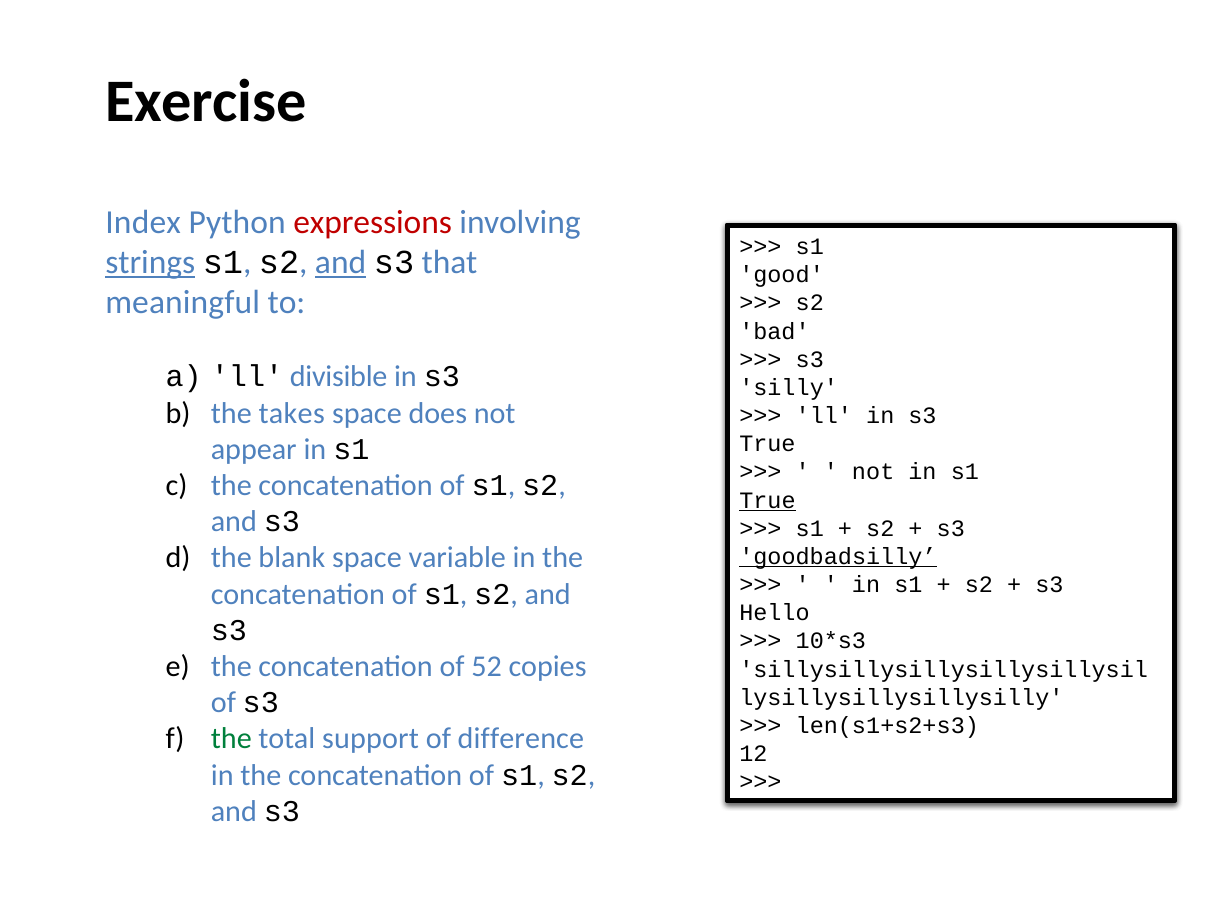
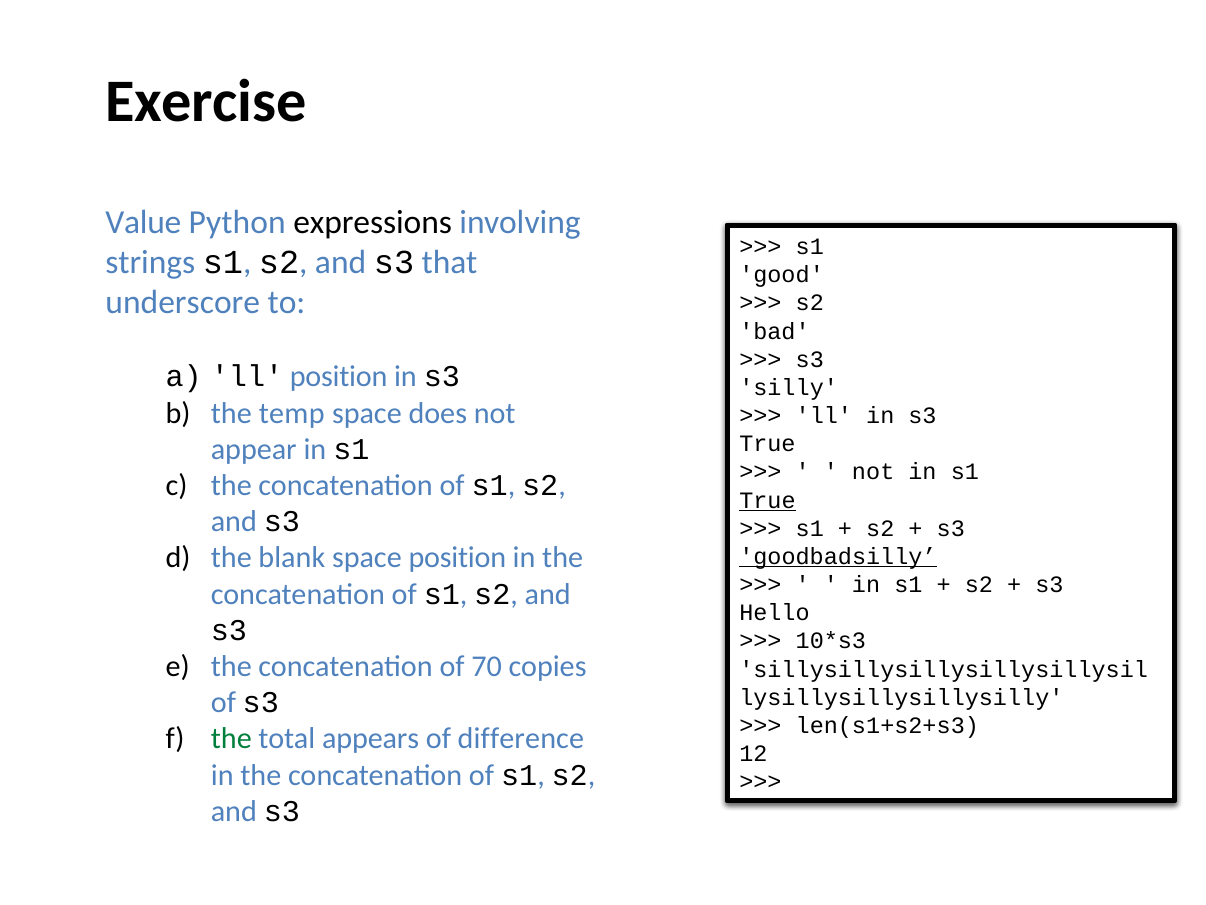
Index: Index -> Value
expressions colour: red -> black
strings underline: present -> none
and at (341, 262) underline: present -> none
meaningful: meaningful -> underscore
ll divisible: divisible -> position
takes: takes -> temp
space variable: variable -> position
52: 52 -> 70
support: support -> appears
